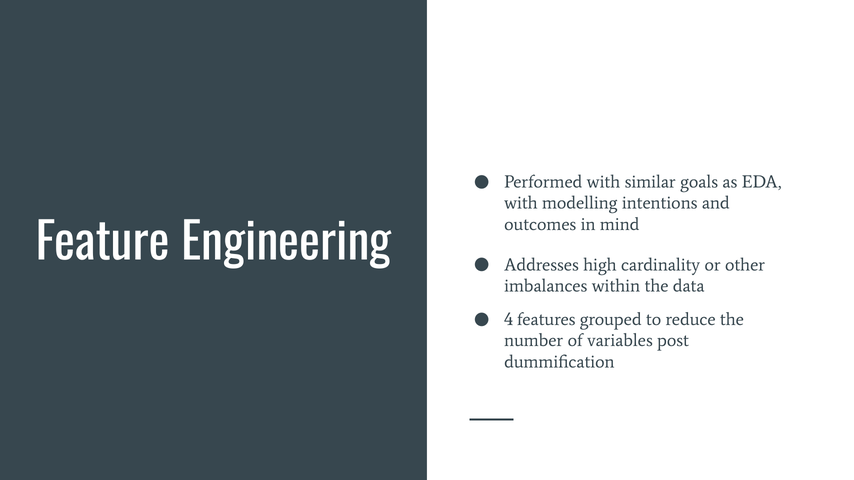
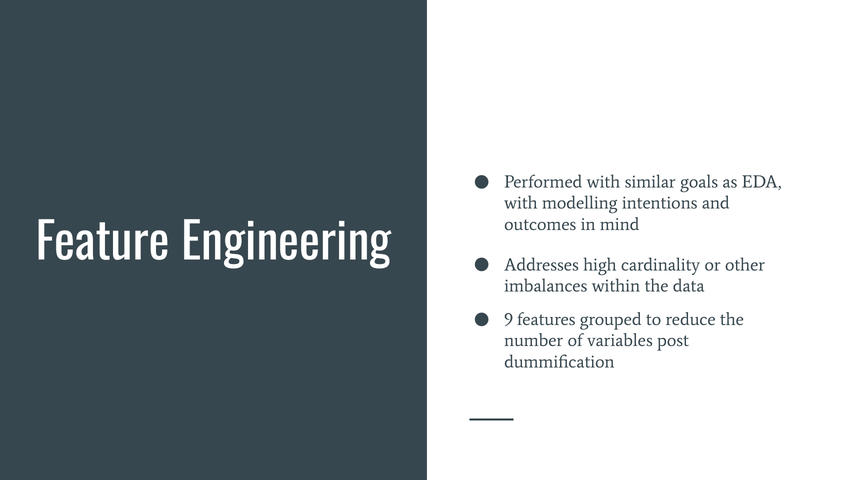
4: 4 -> 9
